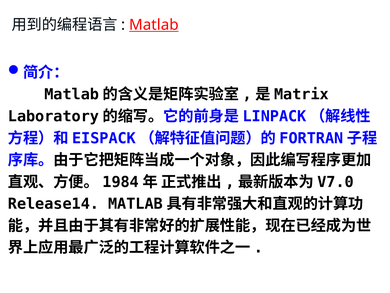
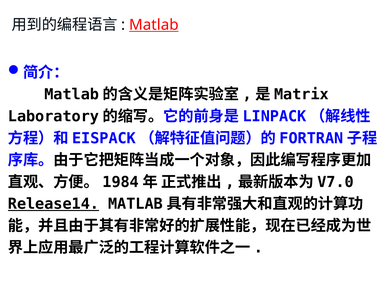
Release14 underline: none -> present
